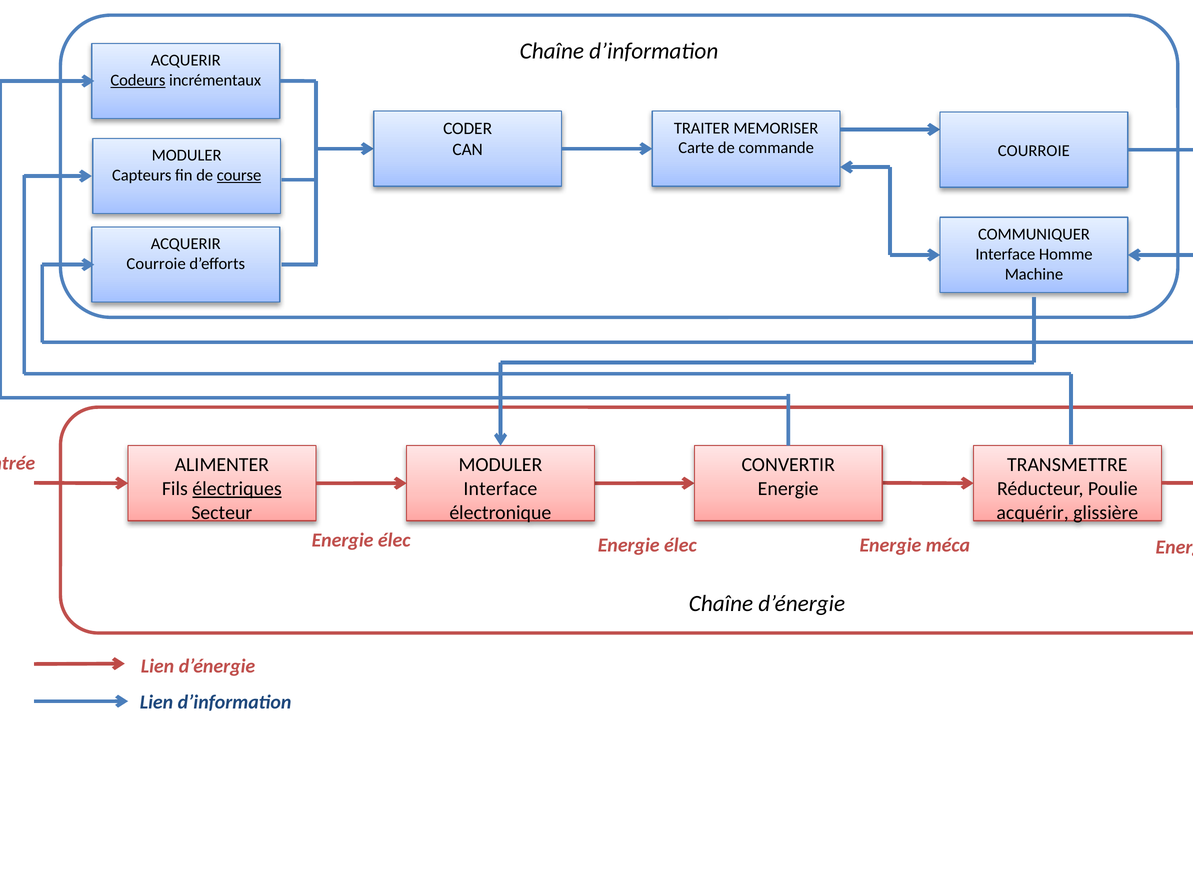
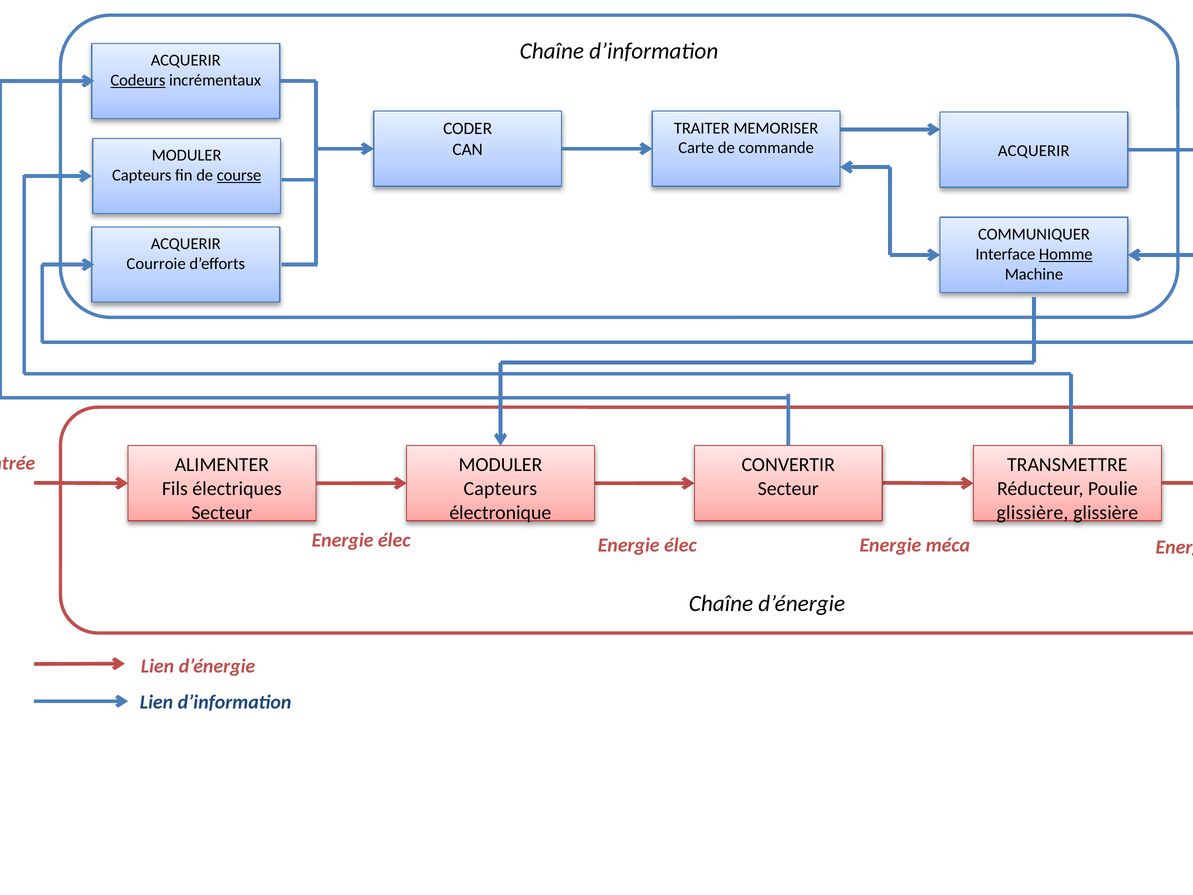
CAN COURROIE: COURROIE -> ACQUERIR
Homme underline: none -> present
électriques underline: present -> none
Interface at (500, 489): Interface -> Capteurs
Energie at (788, 489): Energie -> Secteur
acquérir at (1033, 512): acquérir -> glissière
